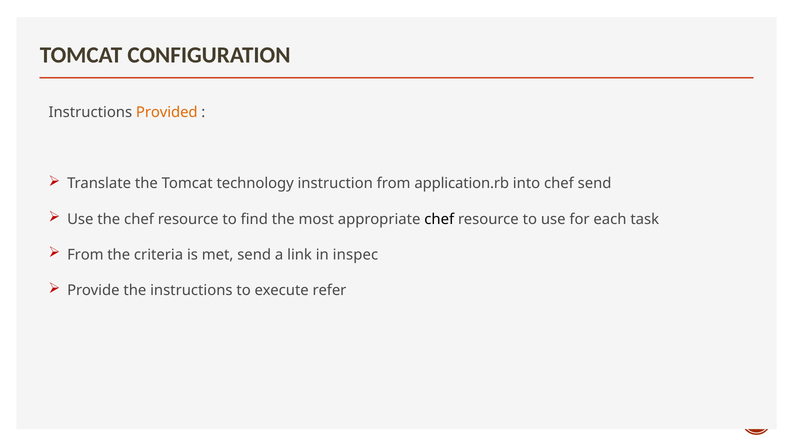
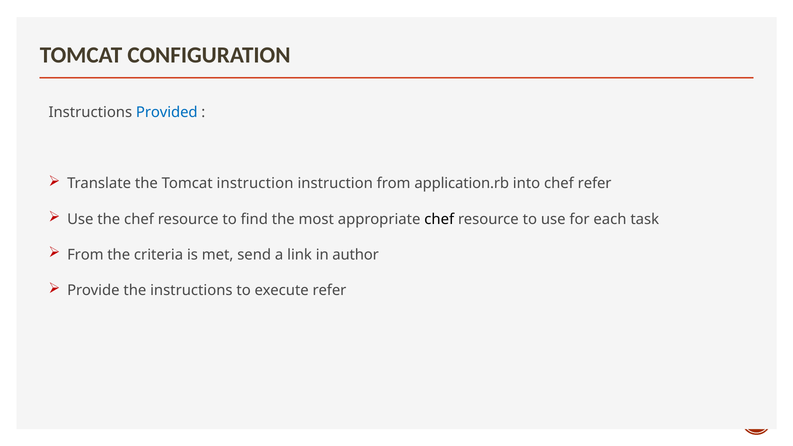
Provided colour: orange -> blue
Tomcat technology: technology -> instruction
chef send: send -> refer
inspec: inspec -> author
